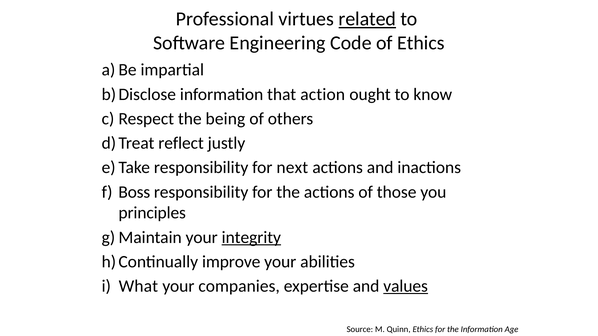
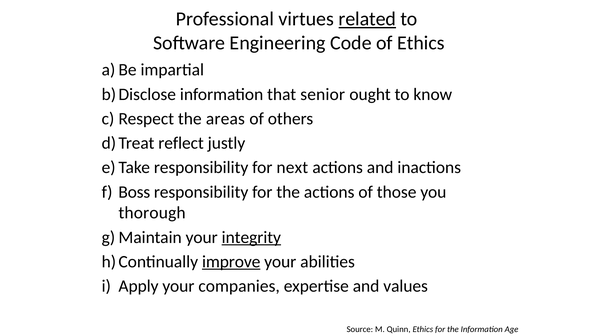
action: action -> senior
being: being -> areas
principles: principles -> thorough
improve underline: none -> present
What: What -> Apply
values underline: present -> none
